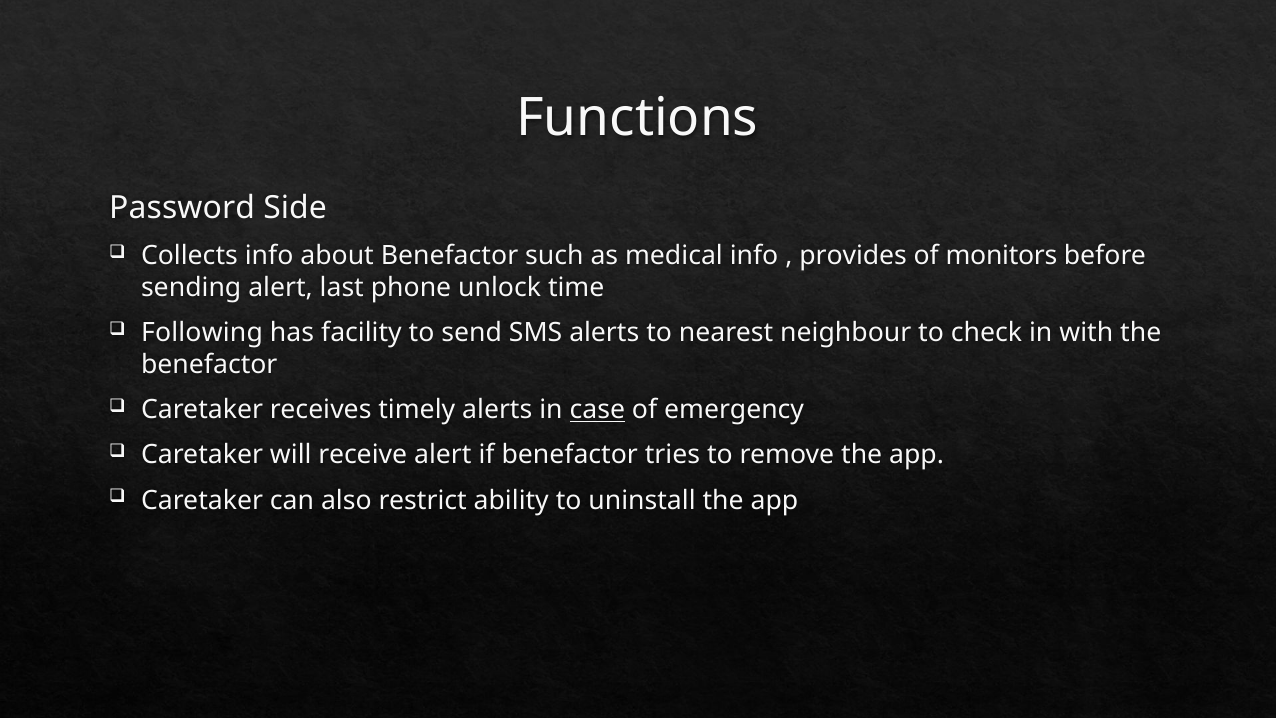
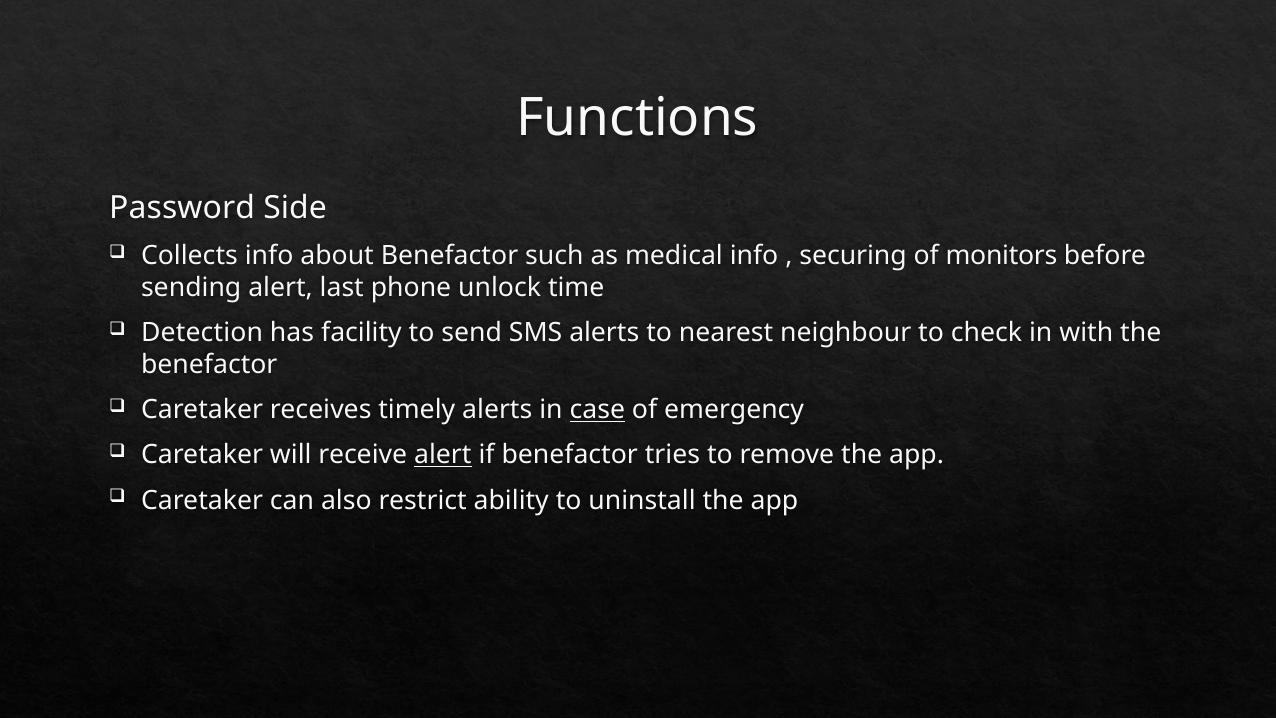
provides: provides -> securing
Following: Following -> Detection
alert at (443, 455) underline: none -> present
